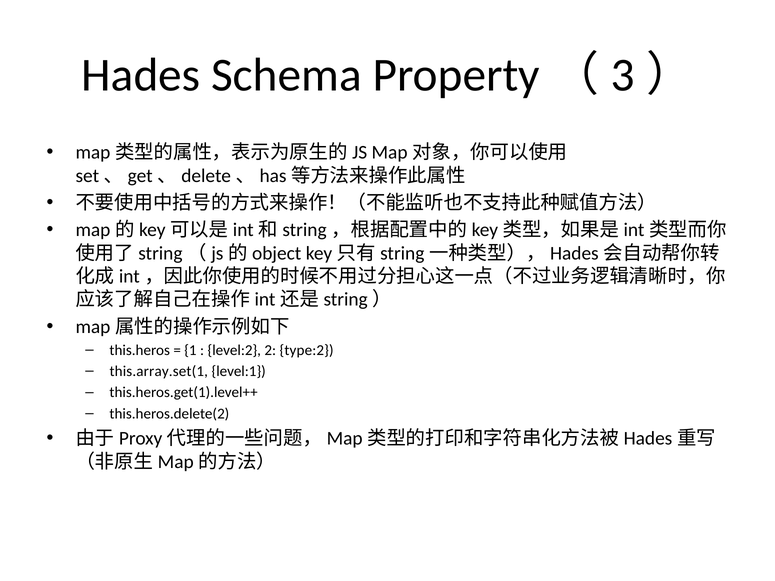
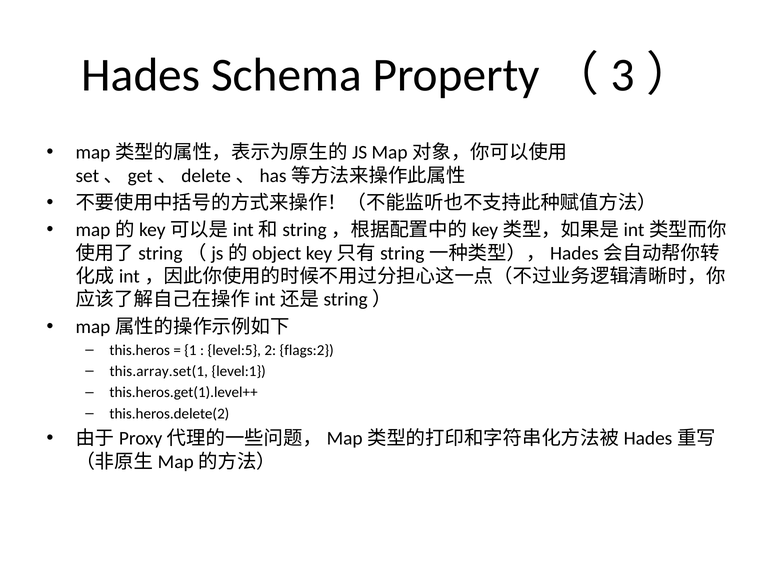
level:2: level:2 -> level:5
type:2: type:2 -> flags:2
